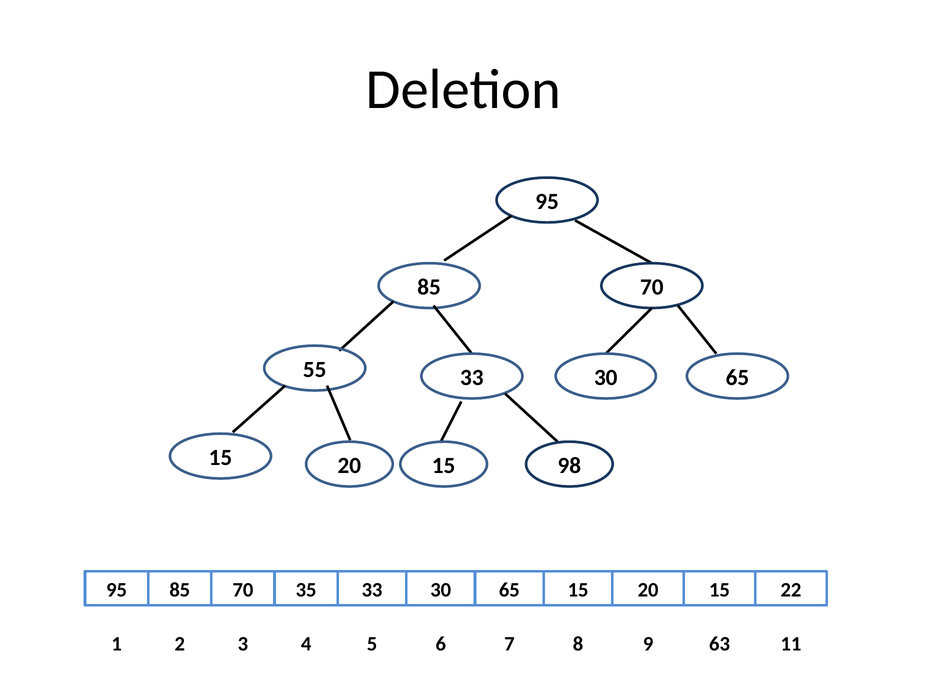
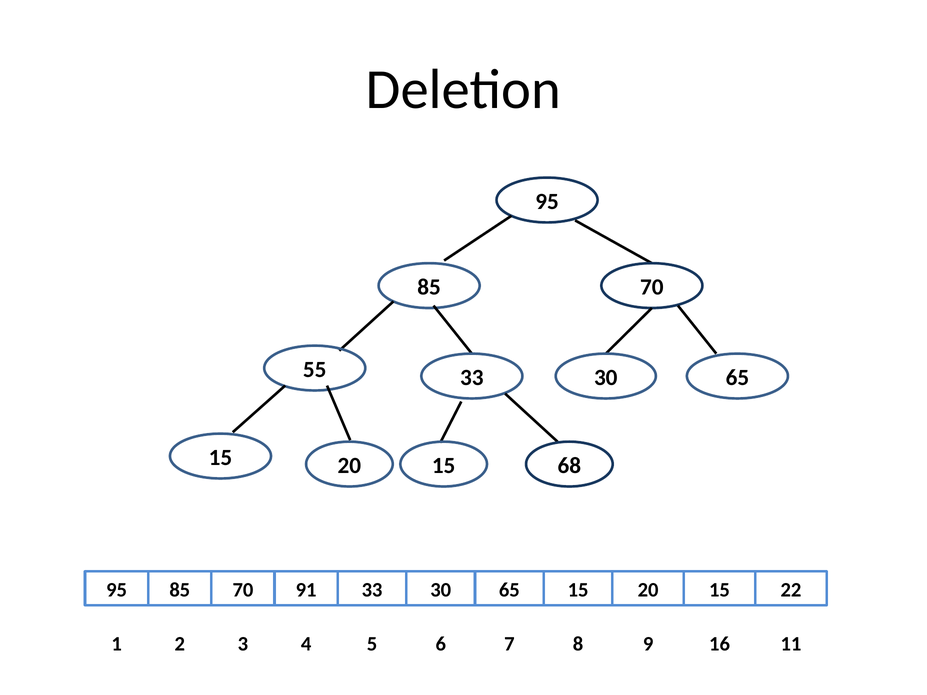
98: 98 -> 68
35: 35 -> 91
63: 63 -> 16
